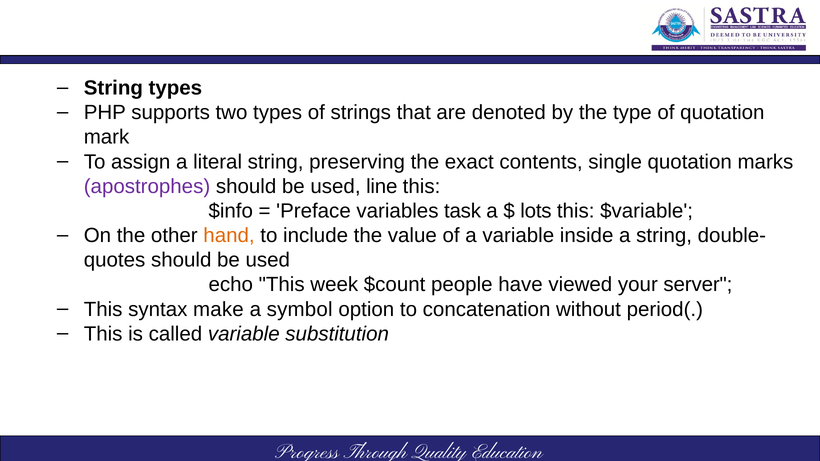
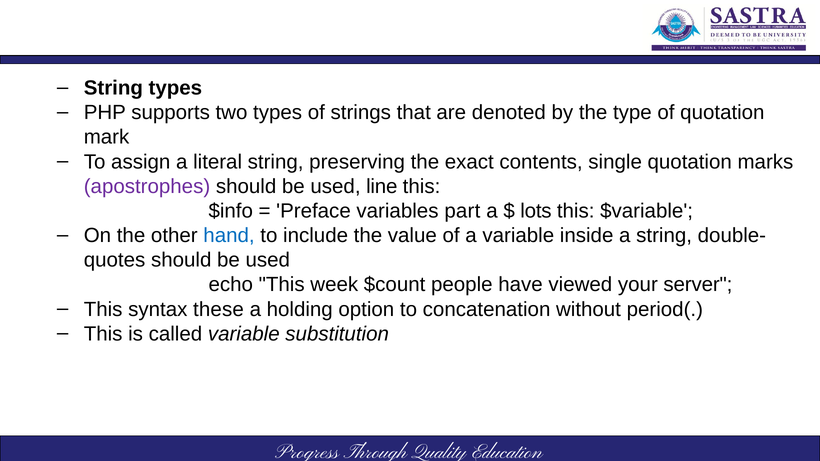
task: task -> part
hand colour: orange -> blue
make: make -> these
symbol: symbol -> holding
